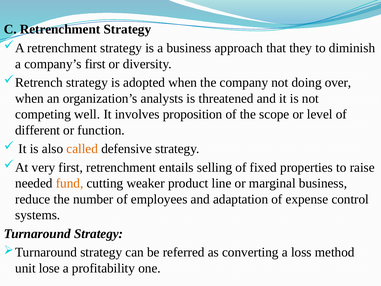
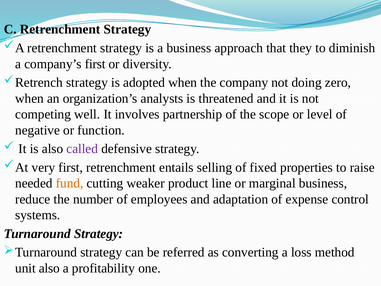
over: over -> zero
proposition: proposition -> partnership
different: different -> negative
called colour: orange -> purple
unit lose: lose -> also
